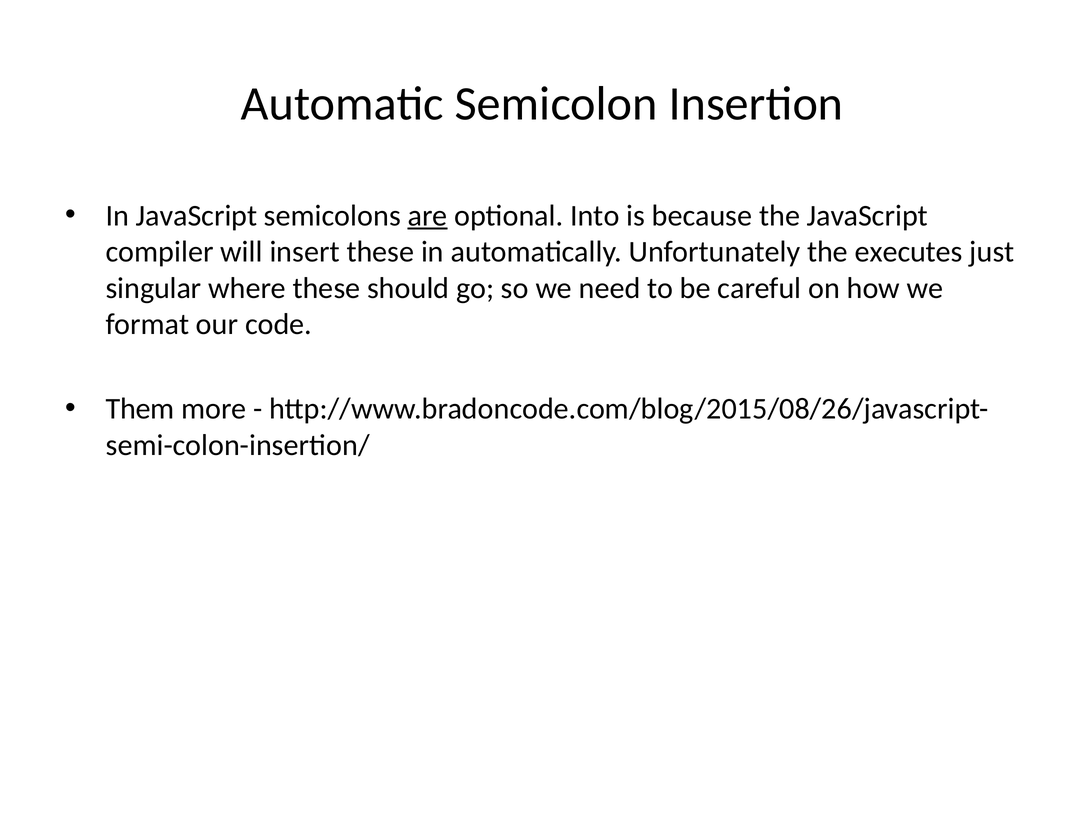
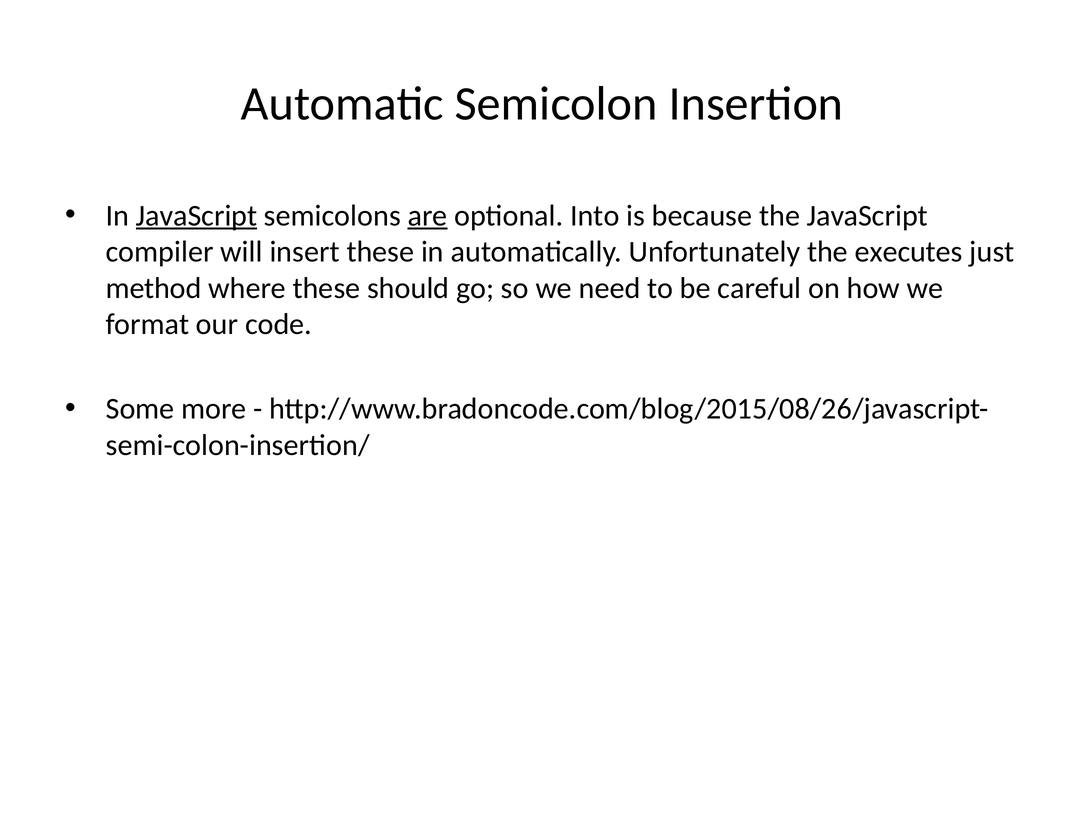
JavaScript at (197, 216) underline: none -> present
singular: singular -> method
Them: Them -> Some
